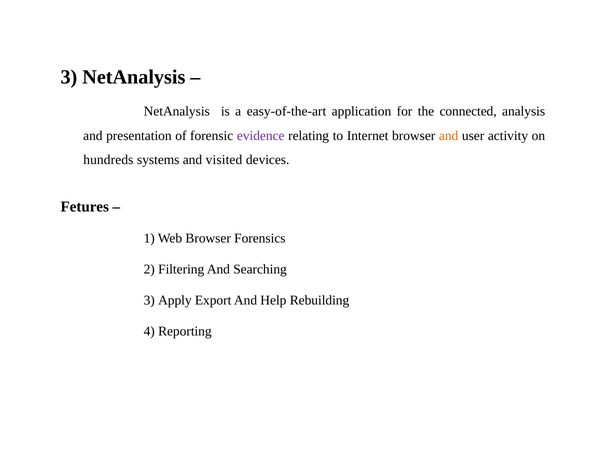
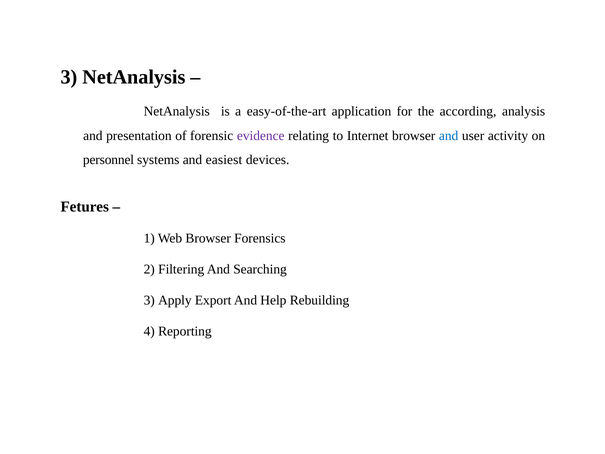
connected: connected -> according
and at (449, 136) colour: orange -> blue
hundreds: hundreds -> personnel
visited: visited -> easiest
